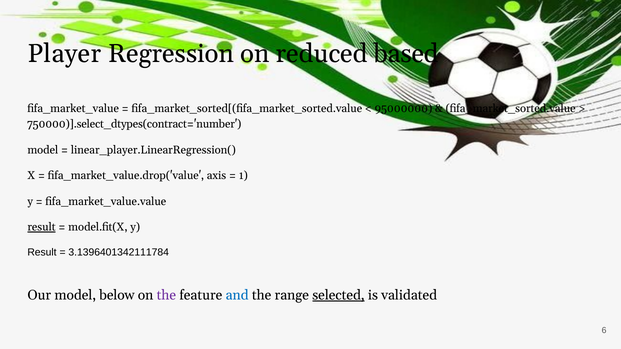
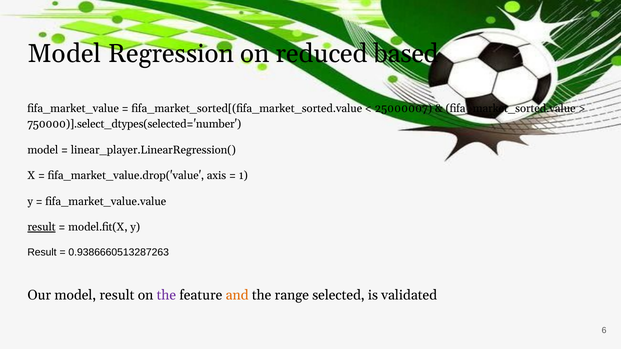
Player at (64, 54): Player -> Model
95000000: 95000000 -> 25000007
750000)].select_dtypes(contract='number: 750000)].select_dtypes(contract='number -> 750000)].select_dtypes(selected='number
3.1396401342111784: 3.1396401342111784 -> 0.9386660513287263
model below: below -> result
and colour: blue -> orange
selected underline: present -> none
